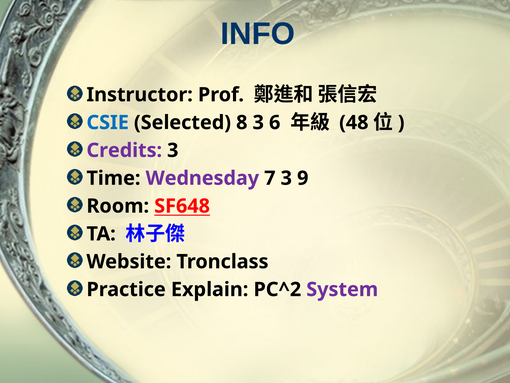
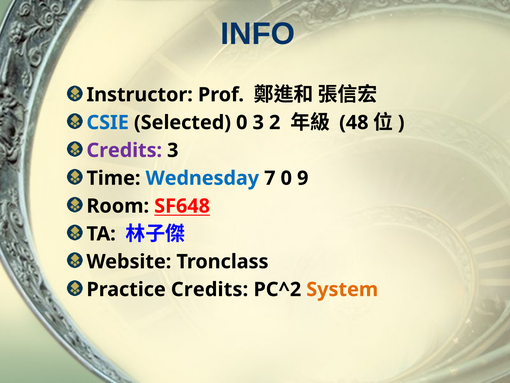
Selected 8: 8 -> 0
6: 6 -> 2
Wednesday colour: purple -> blue
7 3: 3 -> 0
Practice Explain: Explain -> Credits
System colour: purple -> orange
